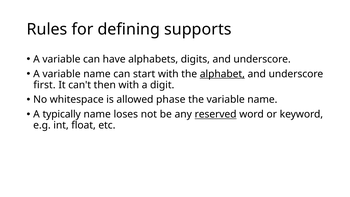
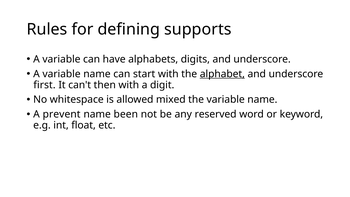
phase: phase -> mixed
typically: typically -> prevent
loses: loses -> been
reserved underline: present -> none
